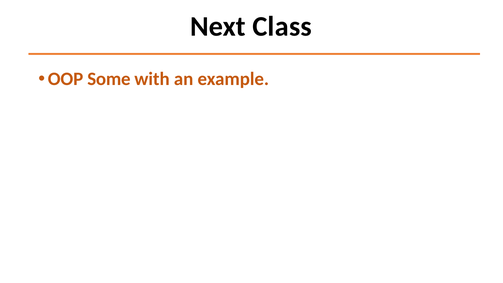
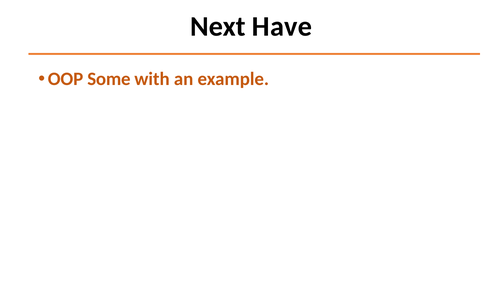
Class: Class -> Have
